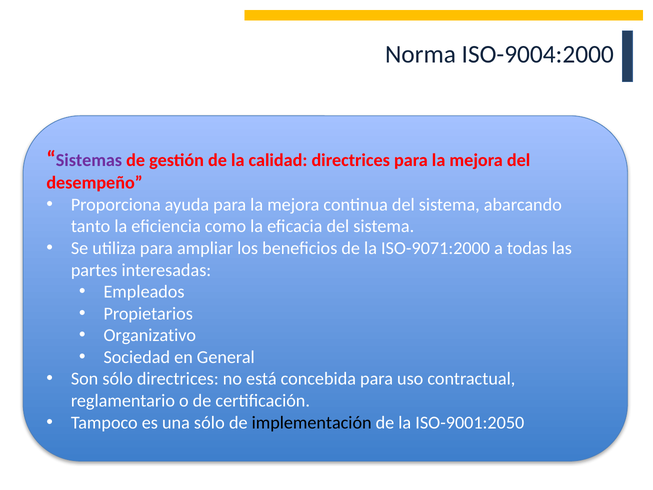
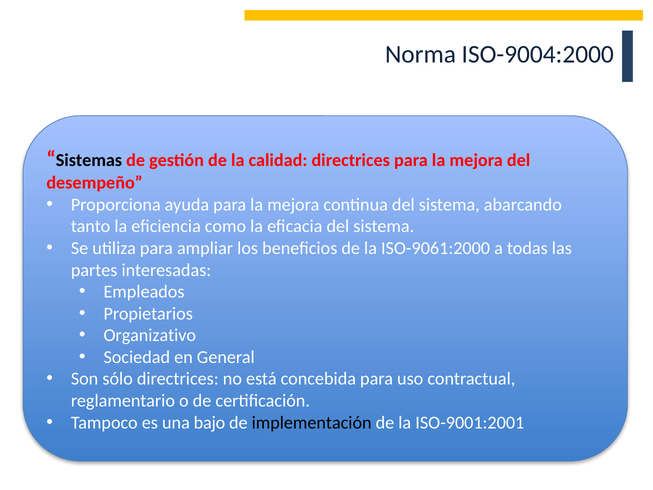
Sistemas colour: purple -> black
ISO-9071:2000: ISO-9071:2000 -> ISO-9061:2000
una sólo: sólo -> bajo
ISO-9001:2050: ISO-9001:2050 -> ISO-9001:2001
